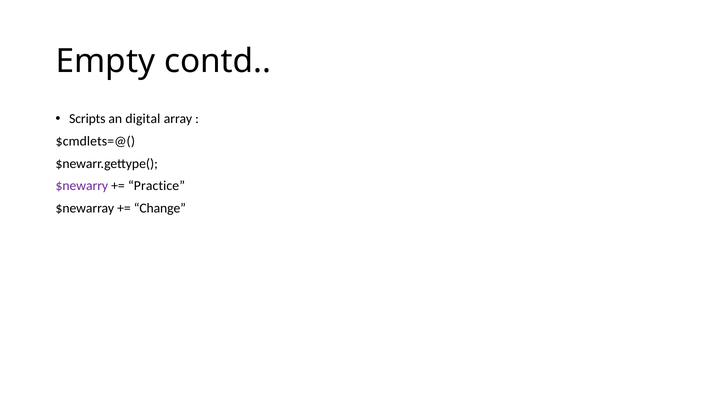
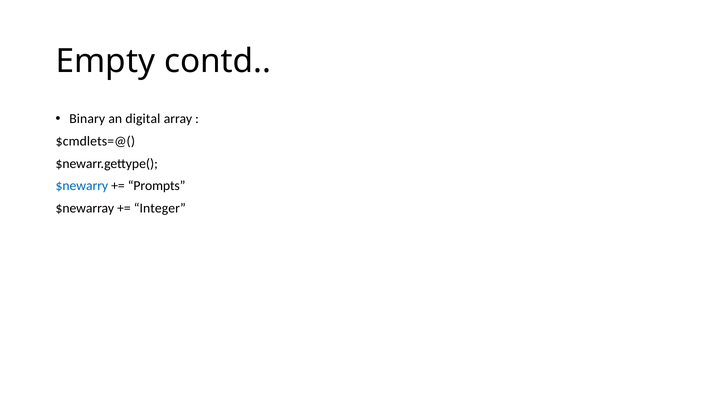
Scripts: Scripts -> Binary
$newarry colour: purple -> blue
Practice: Practice -> Prompts
Change: Change -> Integer
